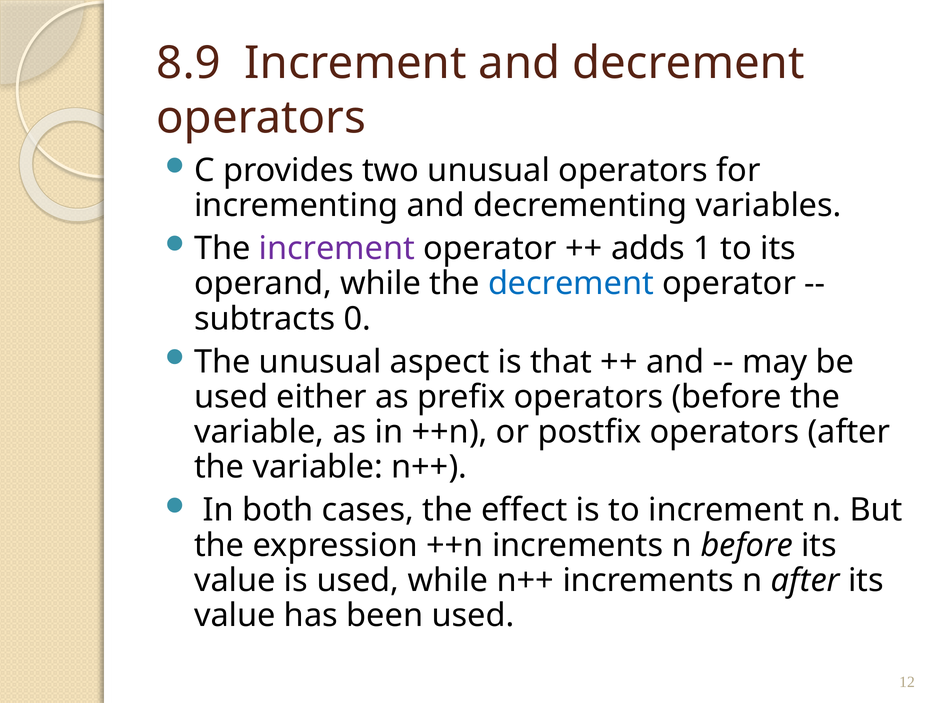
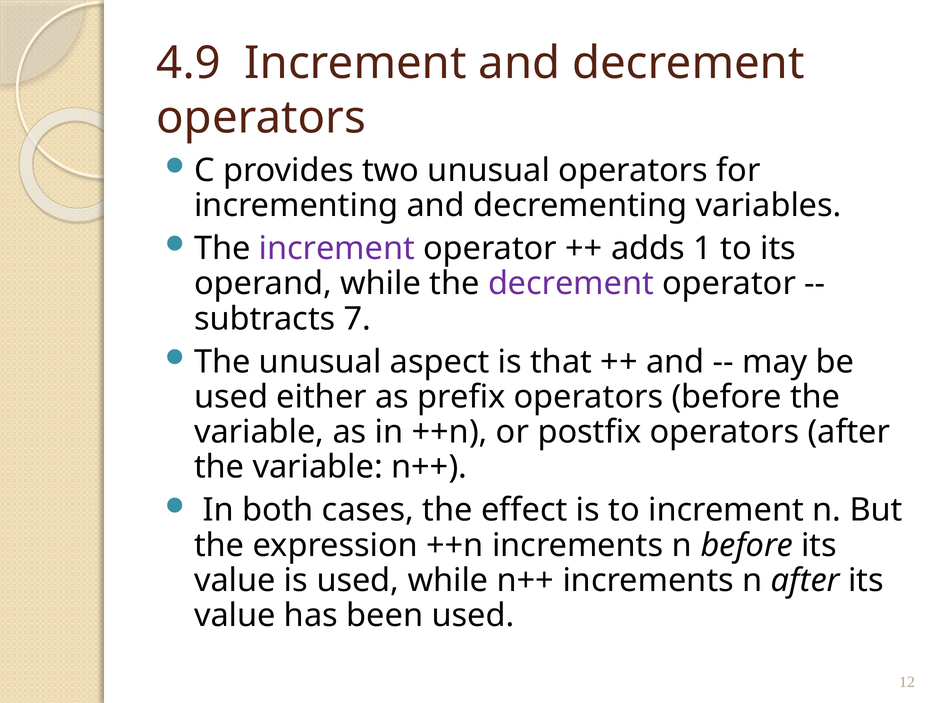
8.9: 8.9 -> 4.9
decrement at (571, 284) colour: blue -> purple
0: 0 -> 7
